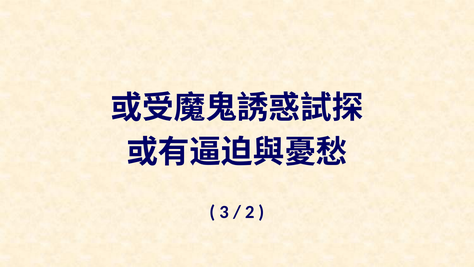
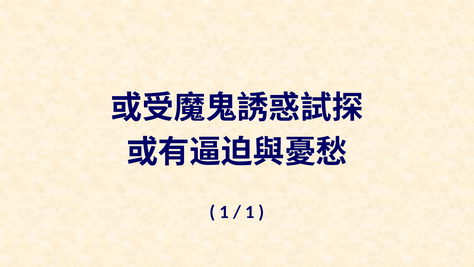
3 at (224, 212): 3 -> 1
2 at (250, 212): 2 -> 1
